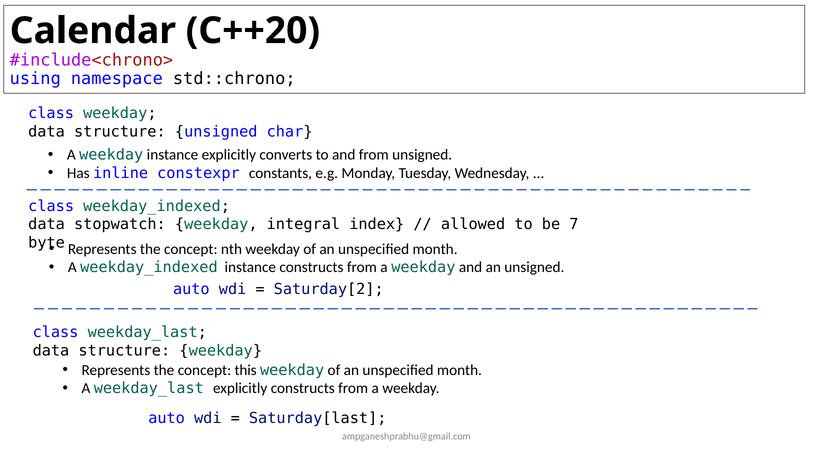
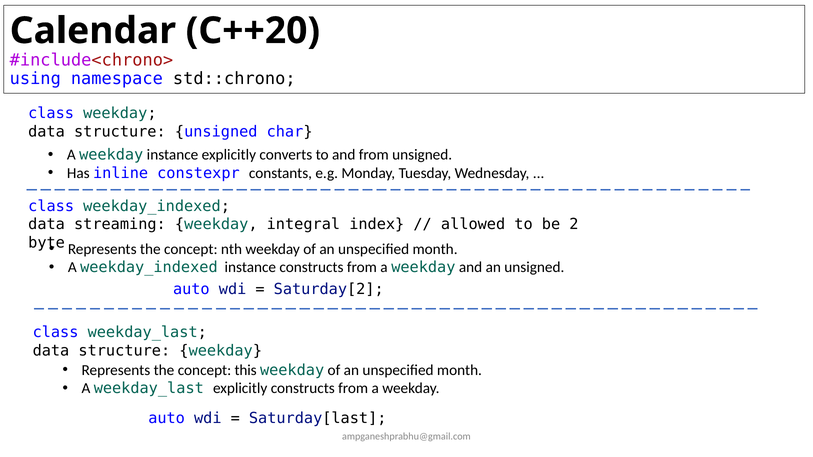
stopwatch: stopwatch -> streaming
7: 7 -> 2
